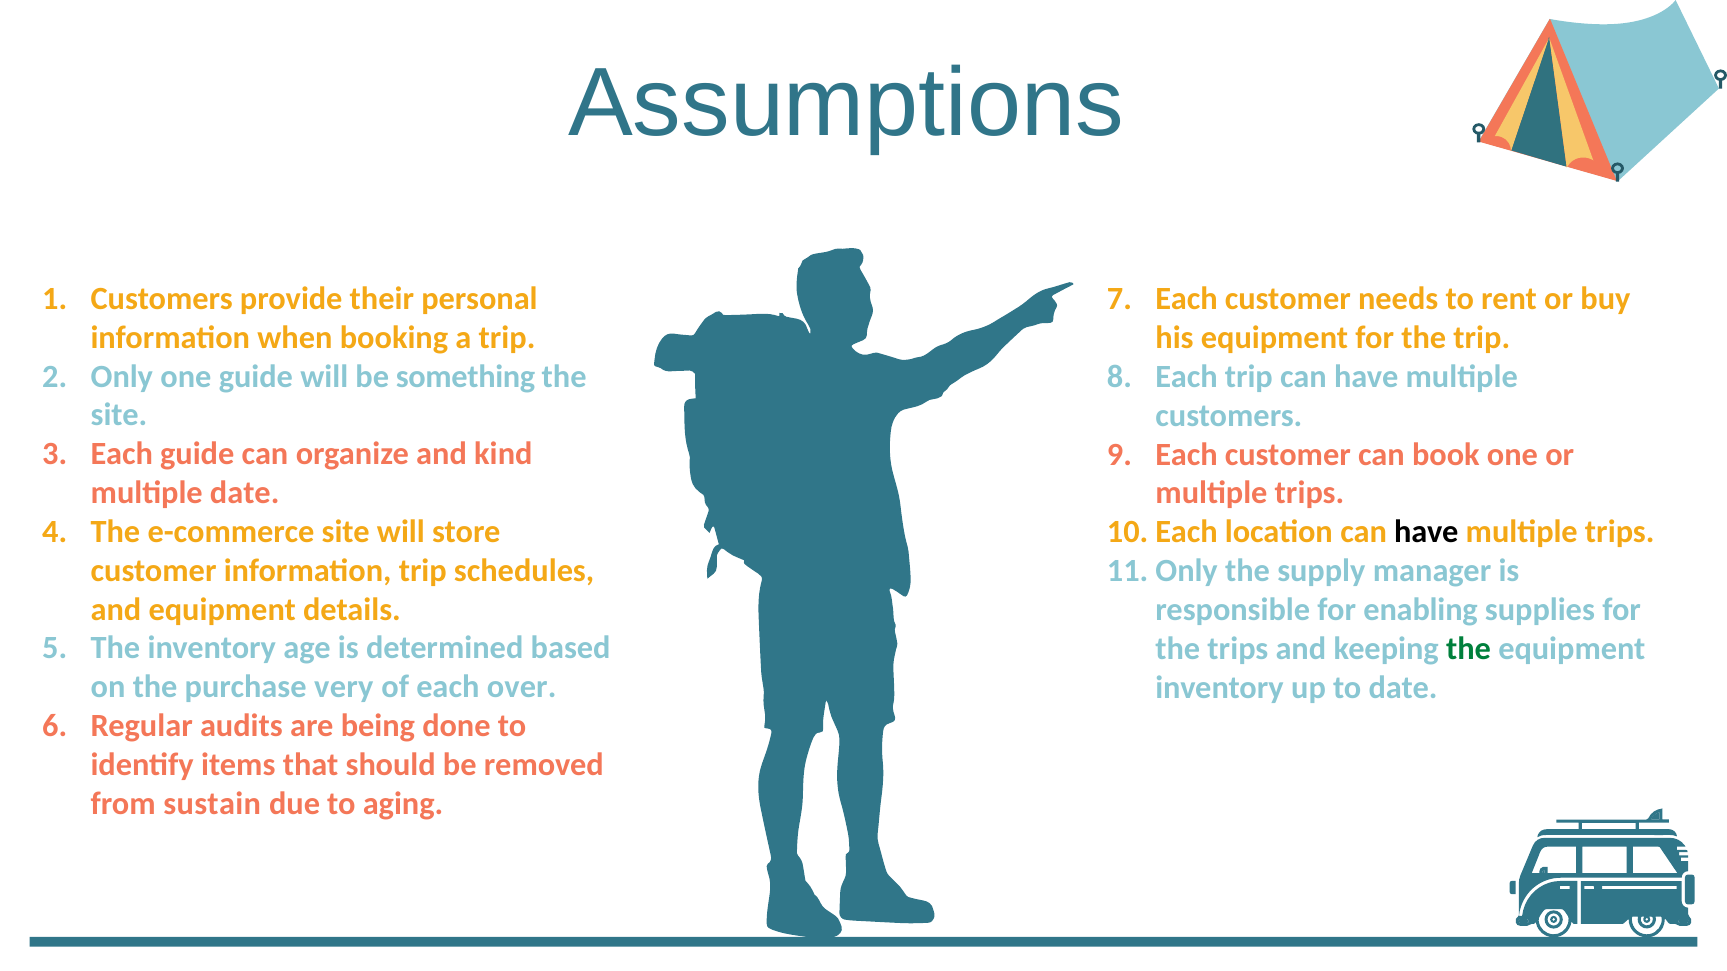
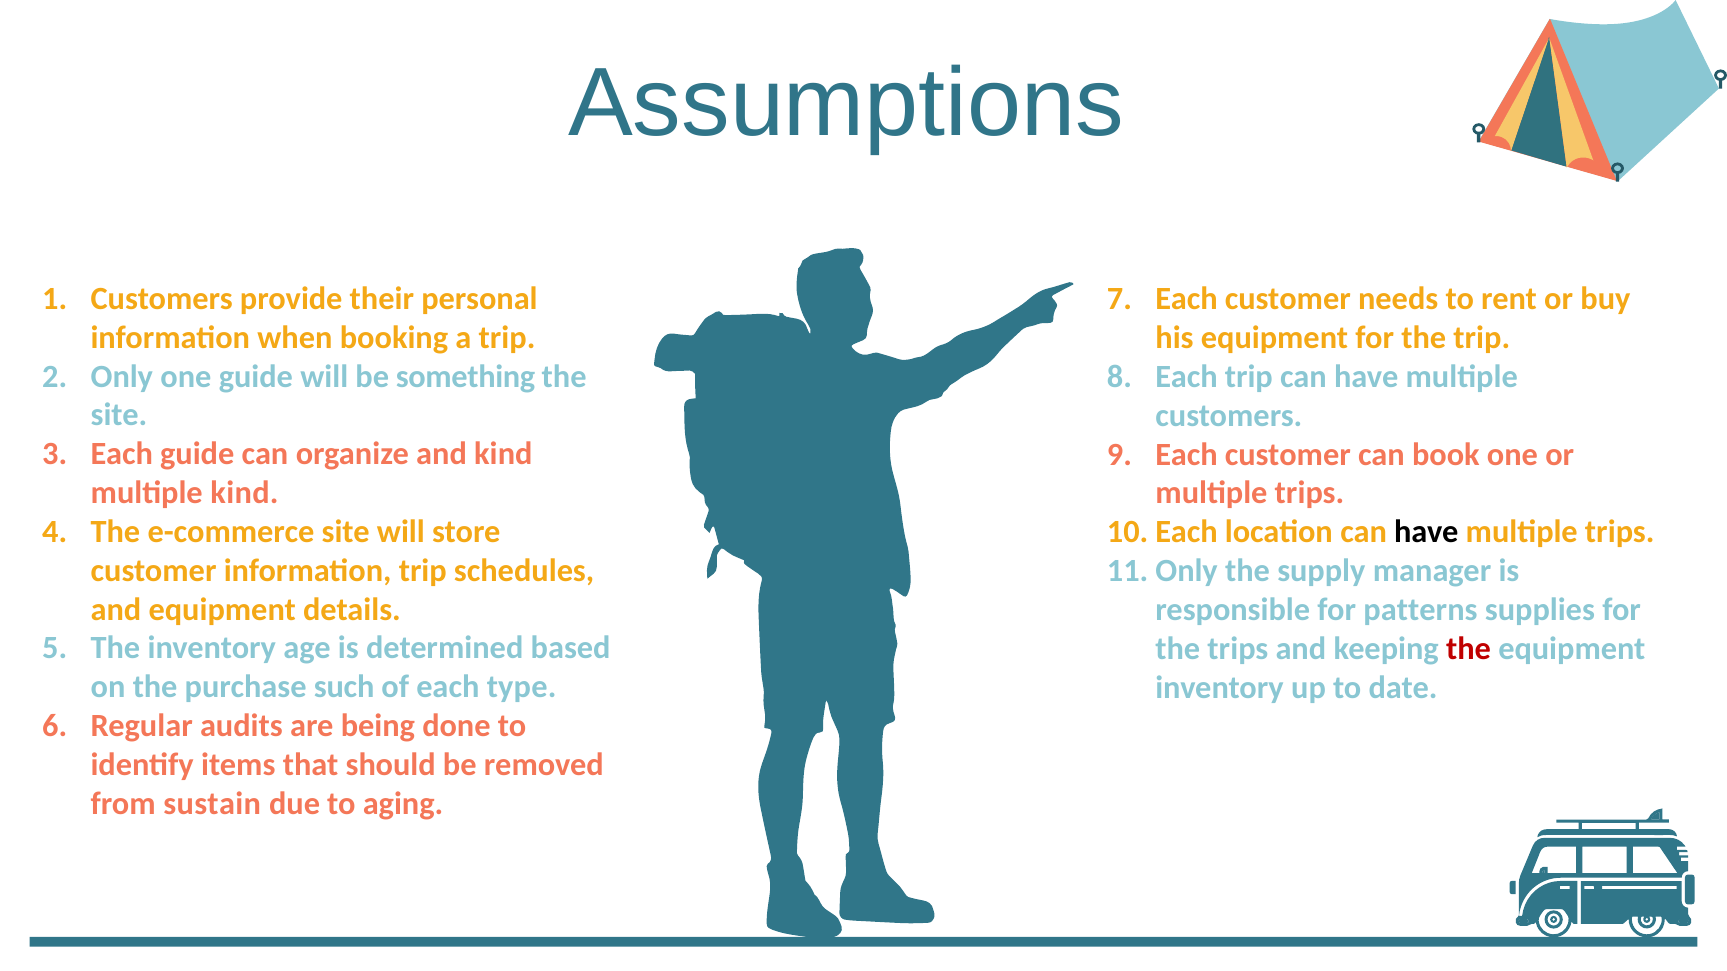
multiple date: date -> kind
enabling: enabling -> patterns
the at (1469, 649) colour: green -> red
very: very -> such
over: over -> type
